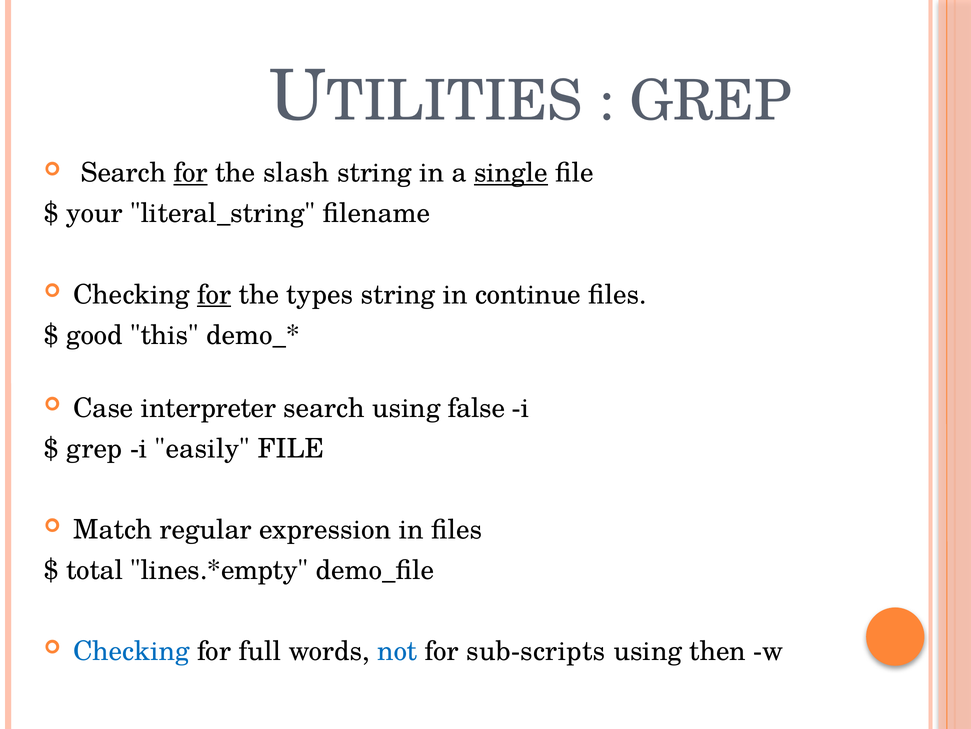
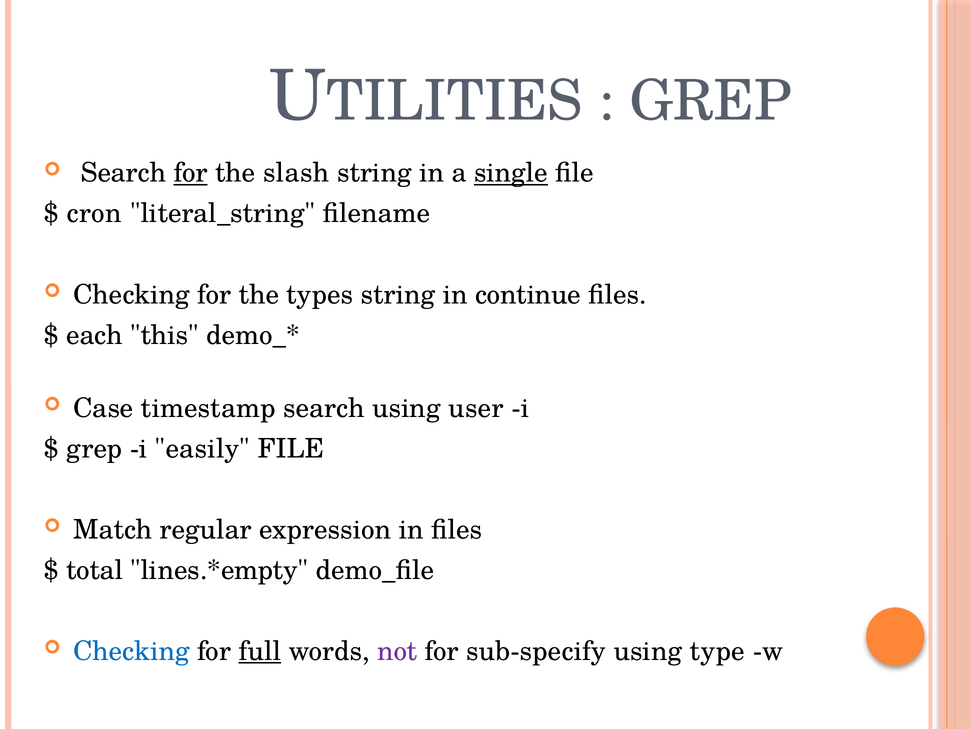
your: your -> cron
for at (214, 294) underline: present -> none
good: good -> each
interpreter: interpreter -> timestamp
false: false -> user
full underline: none -> present
not colour: blue -> purple
sub-scripts: sub-scripts -> sub-specify
then: then -> type
